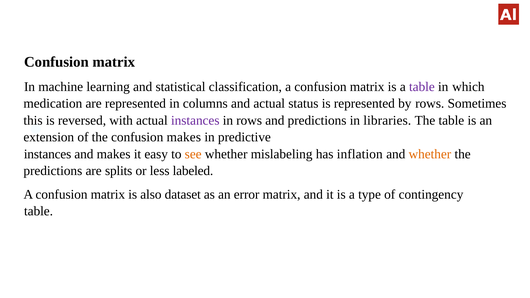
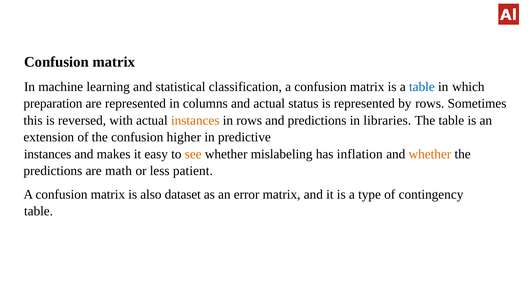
table at (422, 87) colour: purple -> blue
medication: medication -> preparation
instances at (195, 120) colour: purple -> orange
confusion makes: makes -> higher
splits: splits -> math
labeled: labeled -> patient
